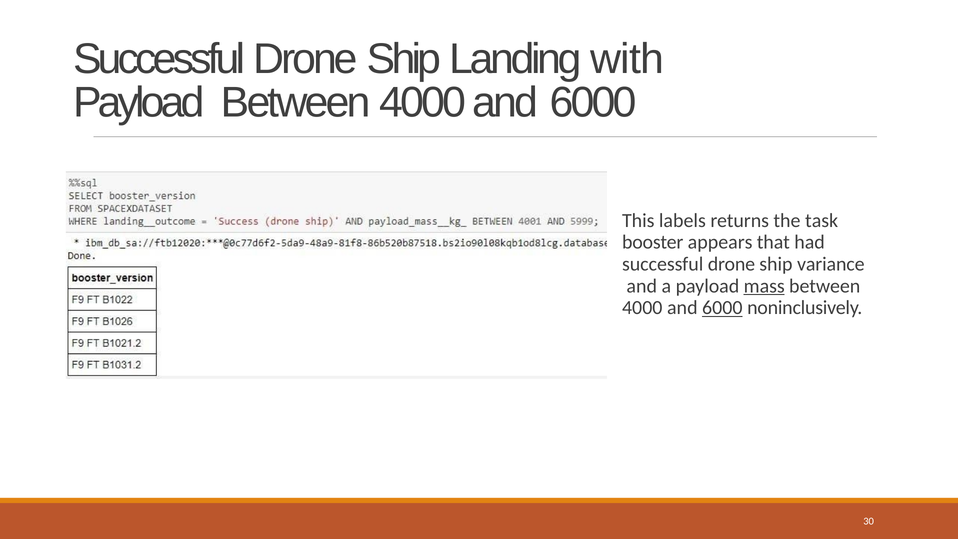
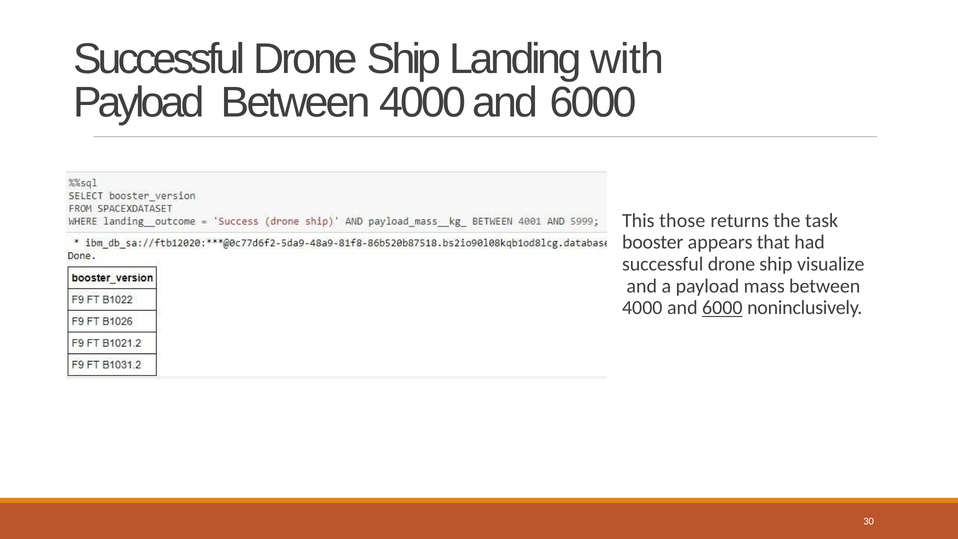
labels: labels -> those
variance: variance -> visualize
mass underline: present -> none
